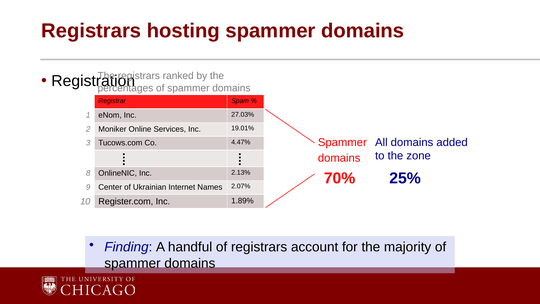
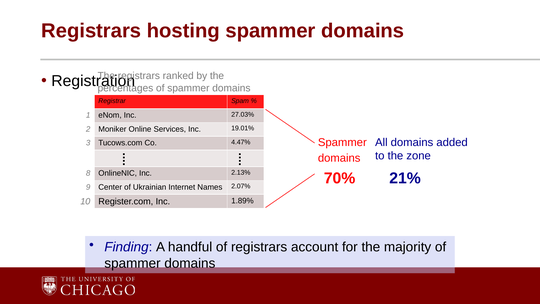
25%: 25% -> 21%
